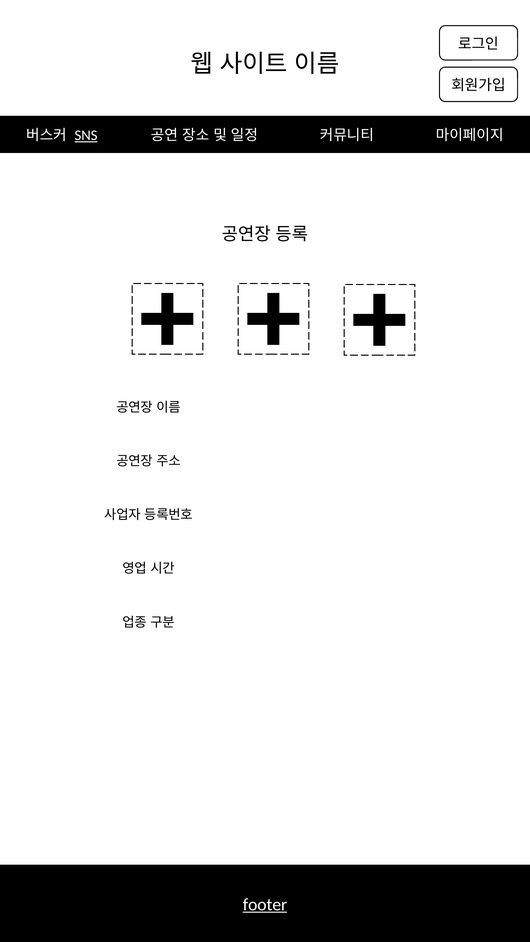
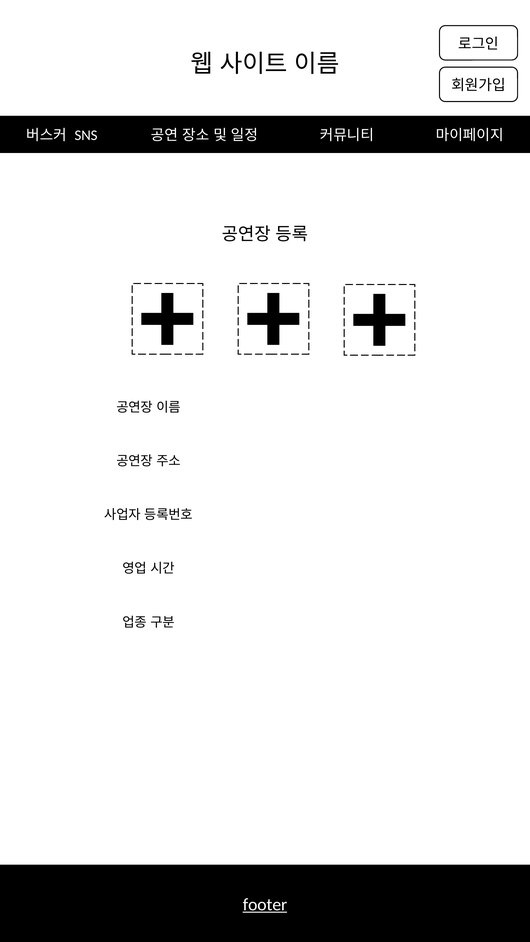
SNS underline: present -> none
